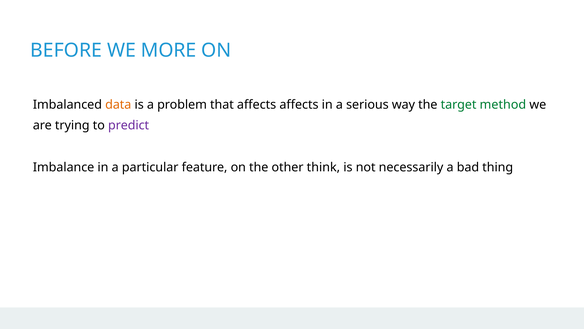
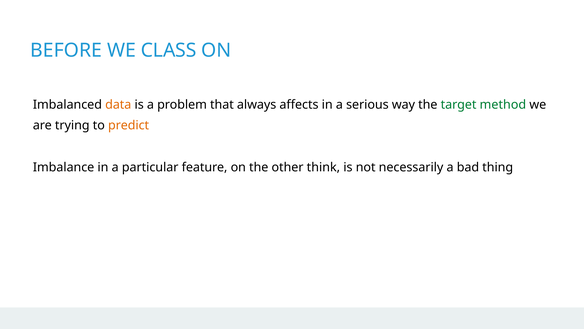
MORE: MORE -> CLASS
that affects: affects -> always
predict colour: purple -> orange
